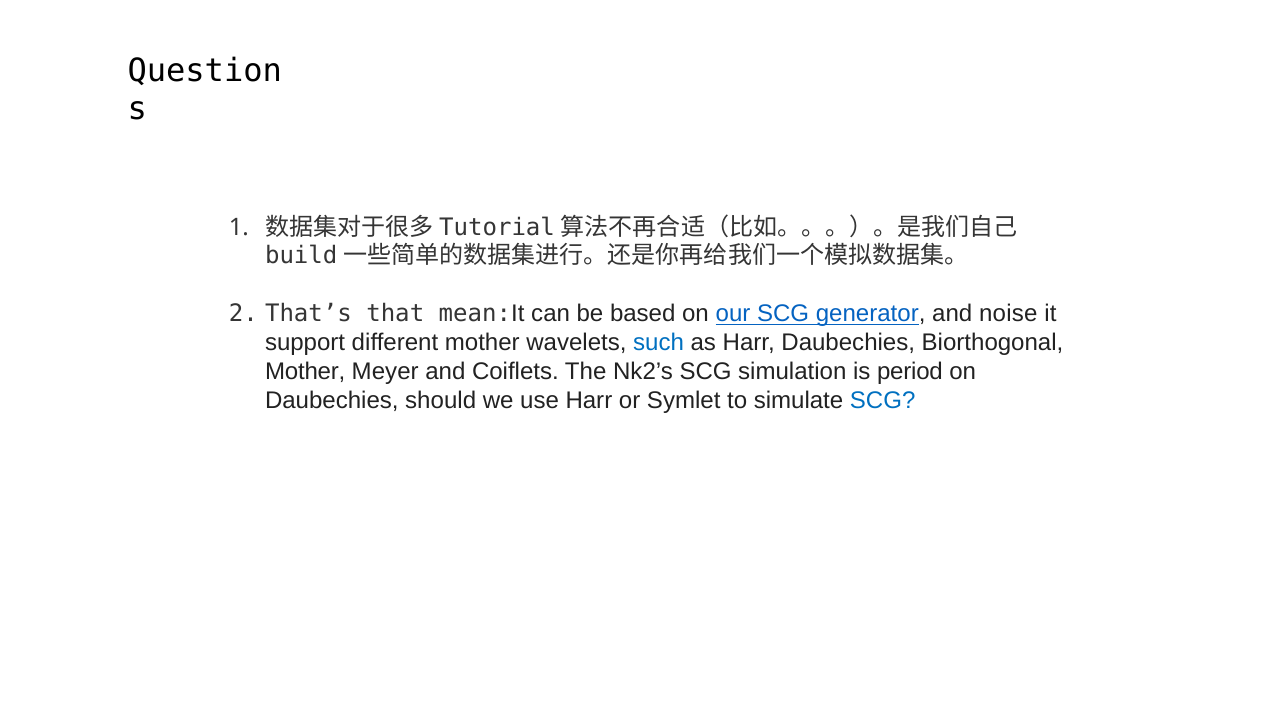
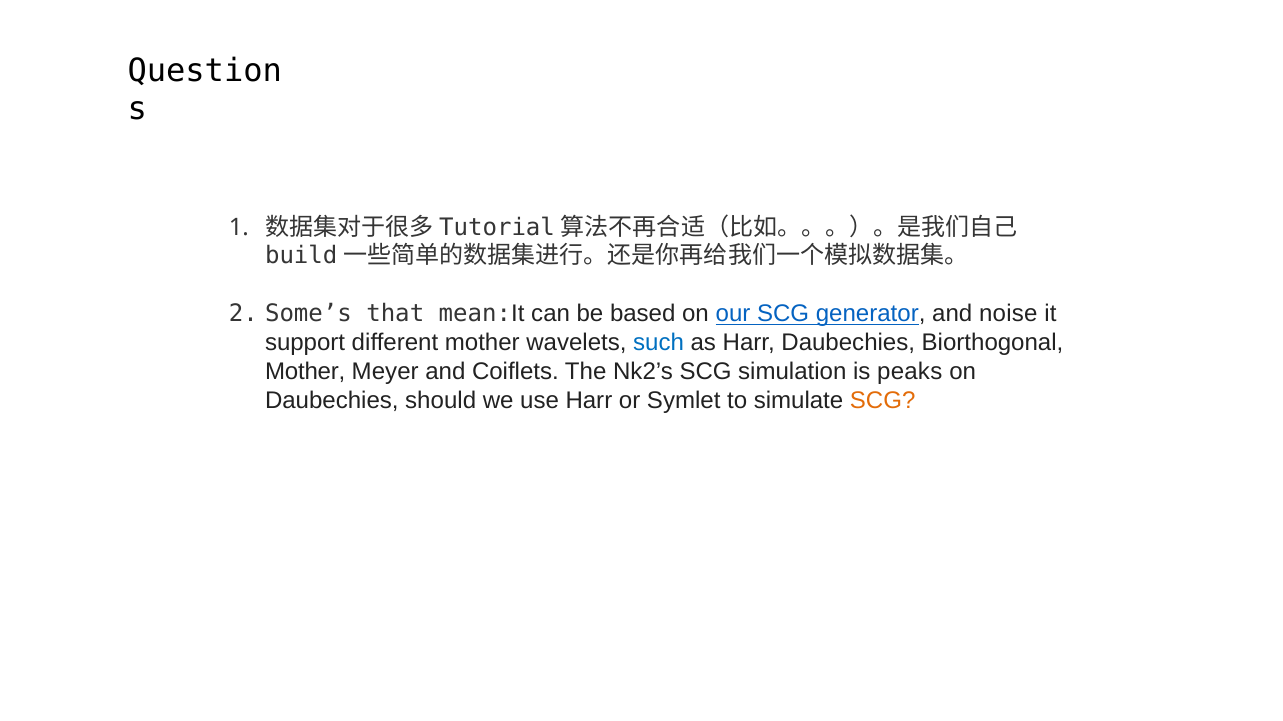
That’s: That’s -> Some’s
period: period -> peaks
SCG at (883, 401) colour: blue -> orange
